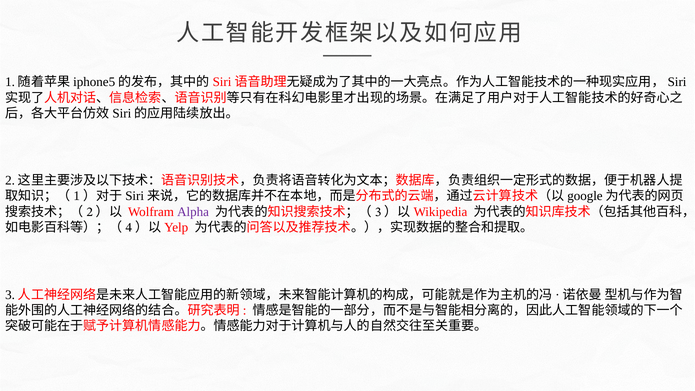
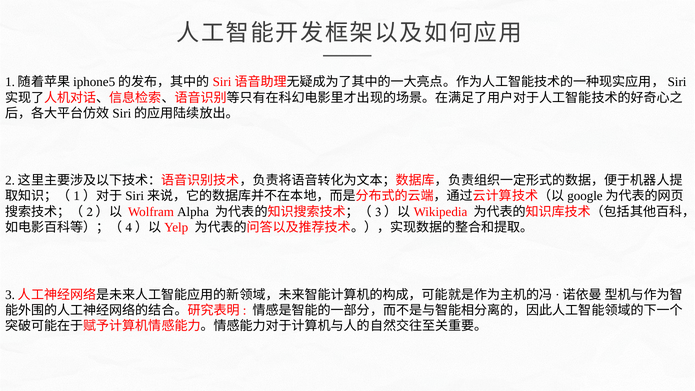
Alpha colour: purple -> black
